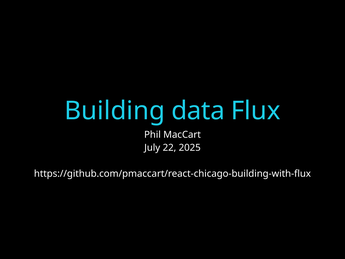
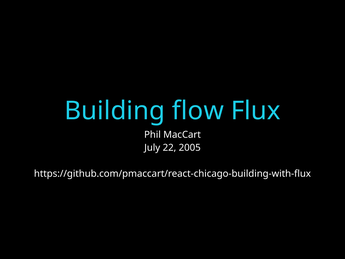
data: data -> flow
2025: 2025 -> 2005
